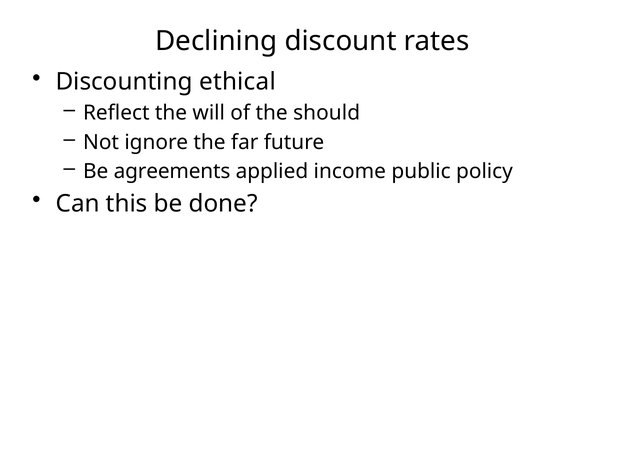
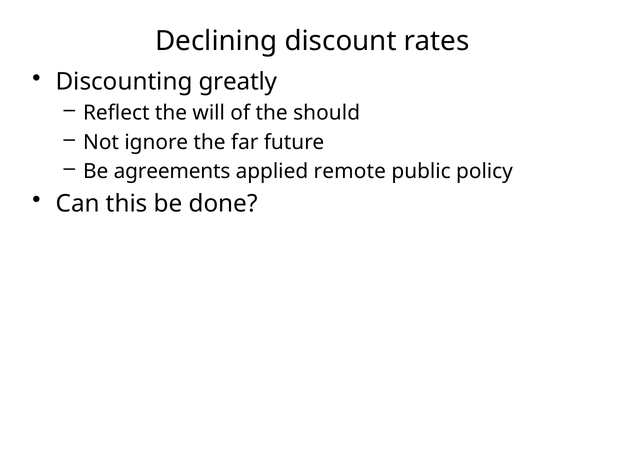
ethical: ethical -> greatly
income: income -> remote
